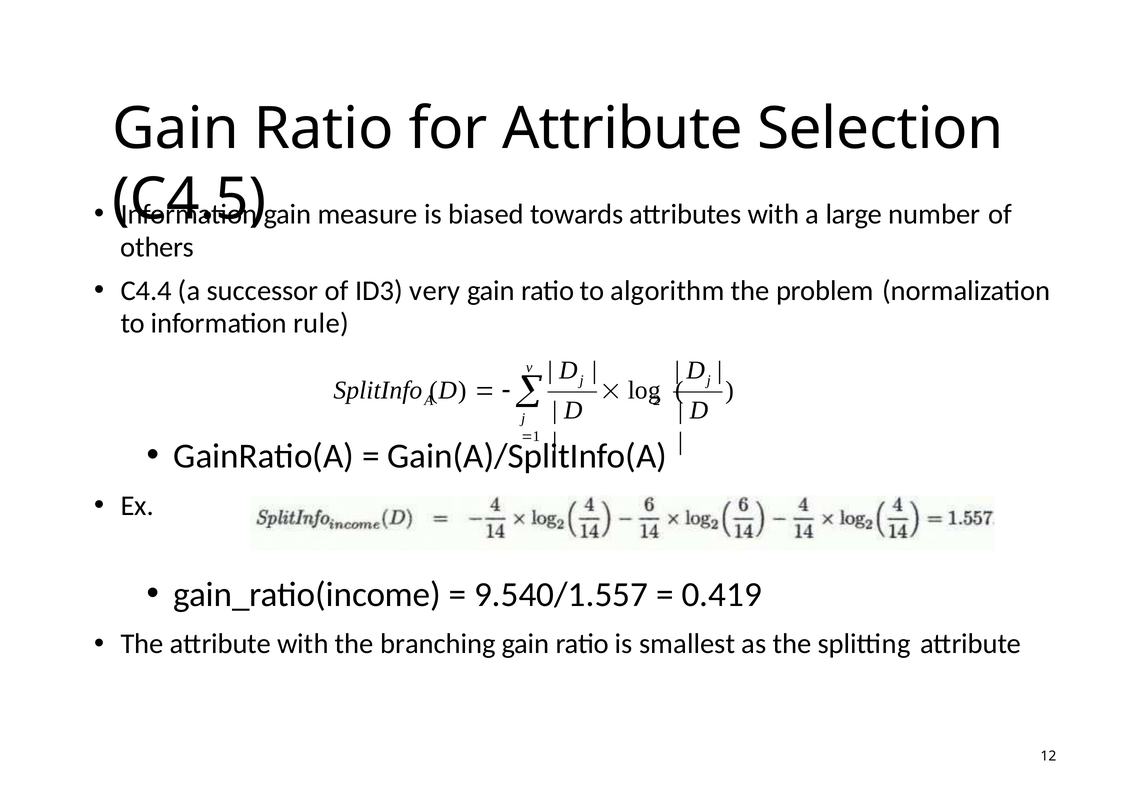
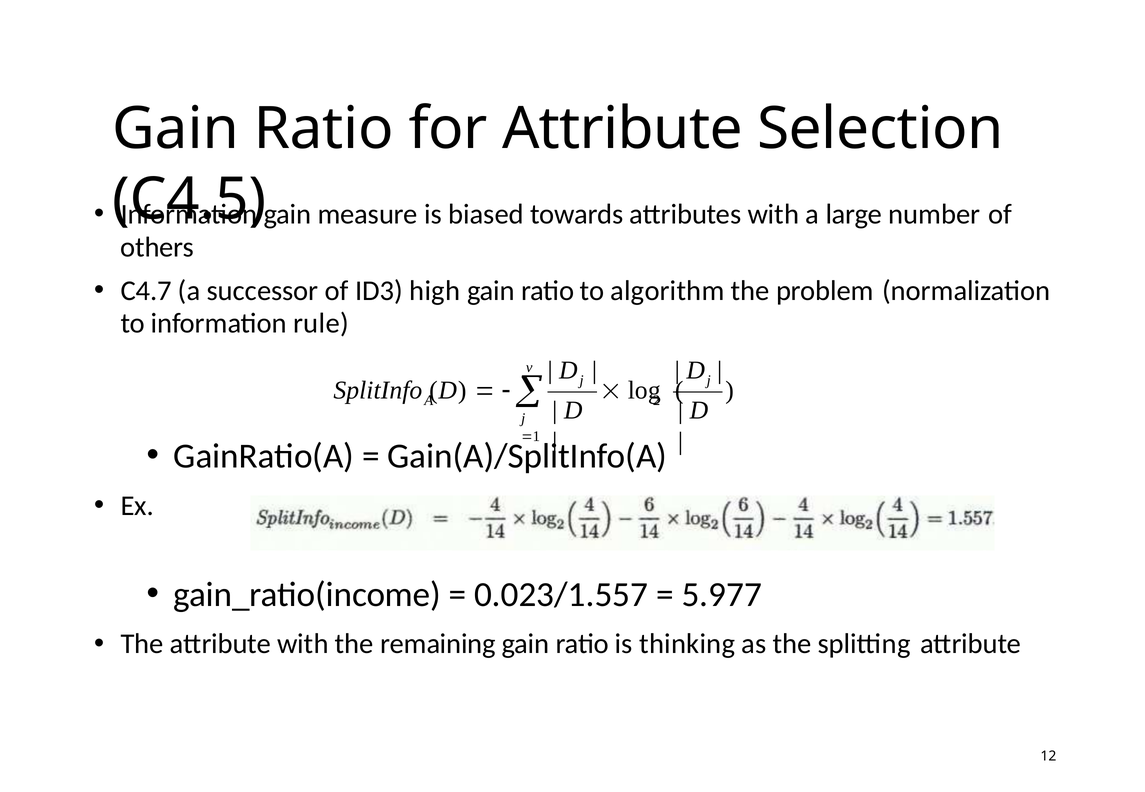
C4.4: C4.4 -> C4.7
very: very -> high
9.540/1.557: 9.540/1.557 -> 0.023/1.557
0.419: 0.419 -> 5.977
branching: branching -> remaining
smallest: smallest -> thinking
